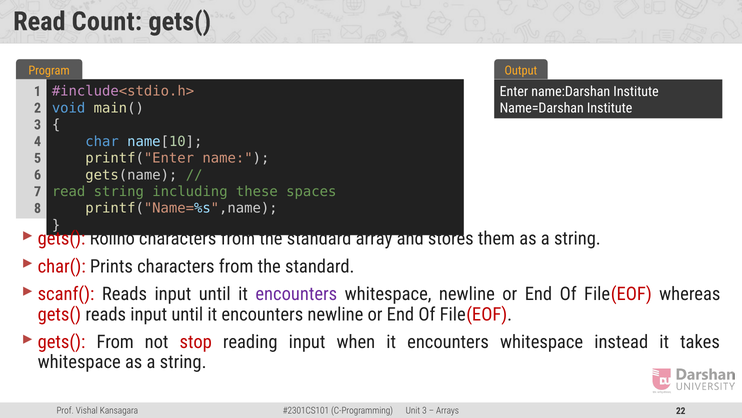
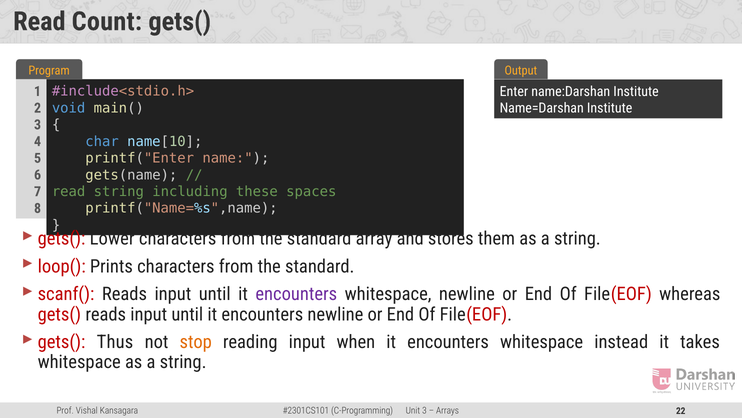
Rollno: Rollno -> Lower
char(: char( -> loop(
gets( From: From -> Thus
stop colour: red -> orange
